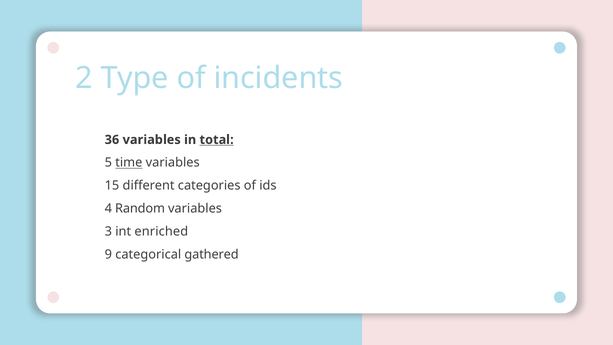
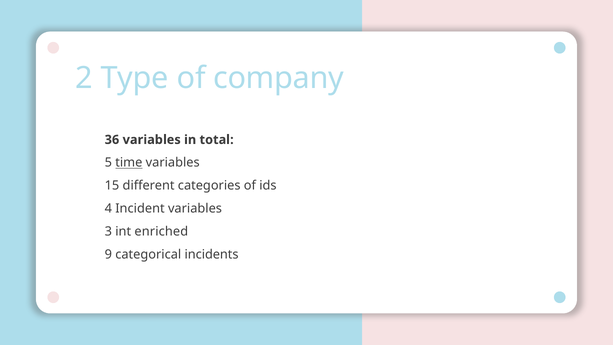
incidents: incidents -> company
total underline: present -> none
Random: Random -> Incident
gathered: gathered -> incidents
